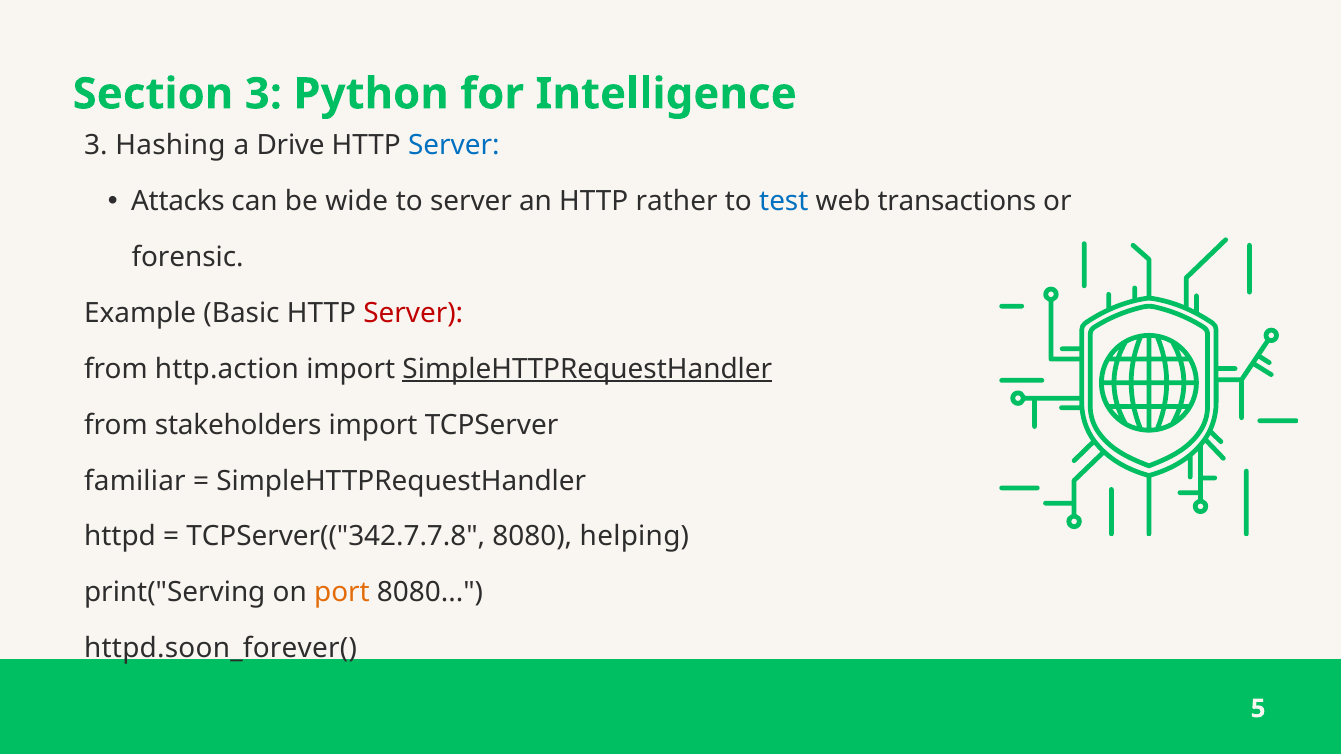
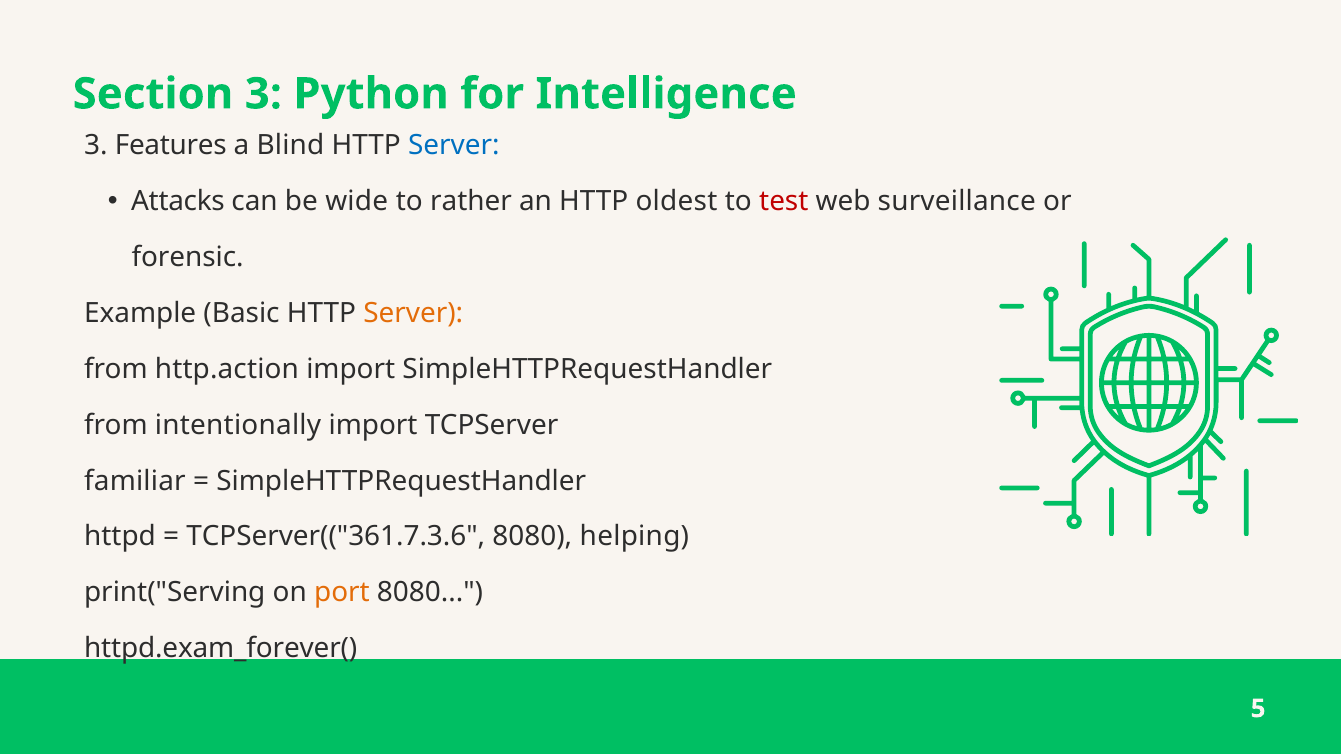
Hashing: Hashing -> Features
Drive: Drive -> Blind
to server: server -> rather
rather: rather -> oldest
test colour: blue -> red
transactions: transactions -> surveillance
Server at (413, 313) colour: red -> orange
SimpleHTTPRequestHandler at (587, 369) underline: present -> none
stakeholders: stakeholders -> intentionally
TCPServer(("342.7.7.8: TCPServer(("342.7.7.8 -> TCPServer(("361.7.3.6
httpd.soon_forever(: httpd.soon_forever( -> httpd.exam_forever(
